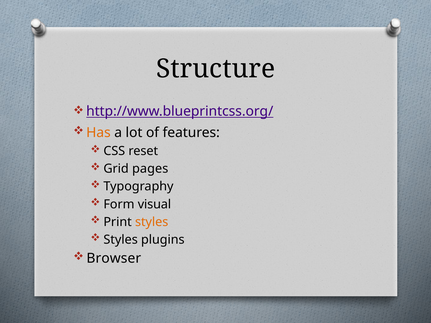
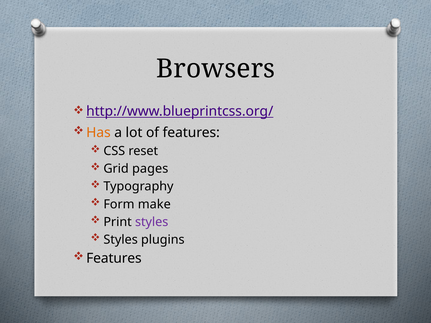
Structure: Structure -> Browsers
visual: visual -> make
styles at (152, 222) colour: orange -> purple
Browser at (114, 259): Browser -> Features
